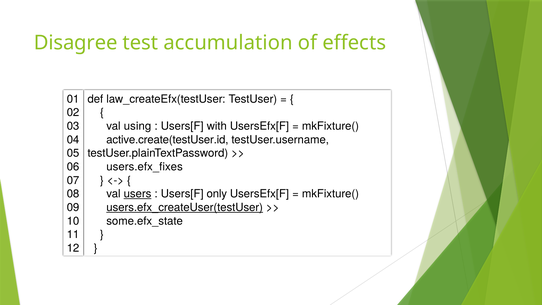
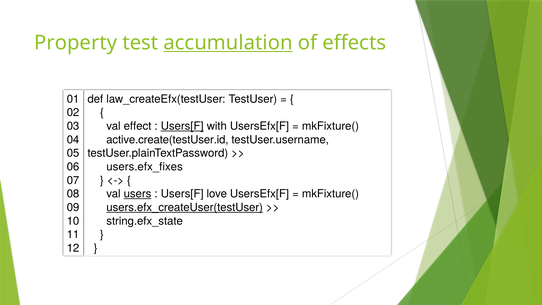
Disagree: Disagree -> Property
accumulation underline: none -> present
using: using -> effect
Users[F at (182, 126) underline: none -> present
only: only -> love
some.efx_state: some.efx_state -> string.efx_state
